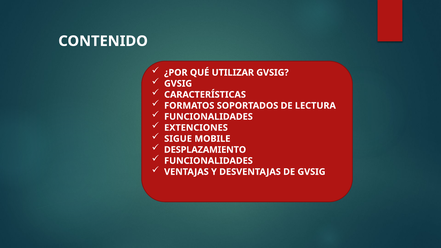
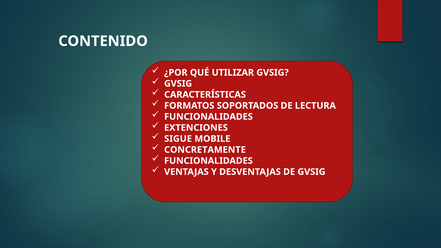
DESPLAZAMIENTO: DESPLAZAMIENTO -> CONCRETAMENTE
